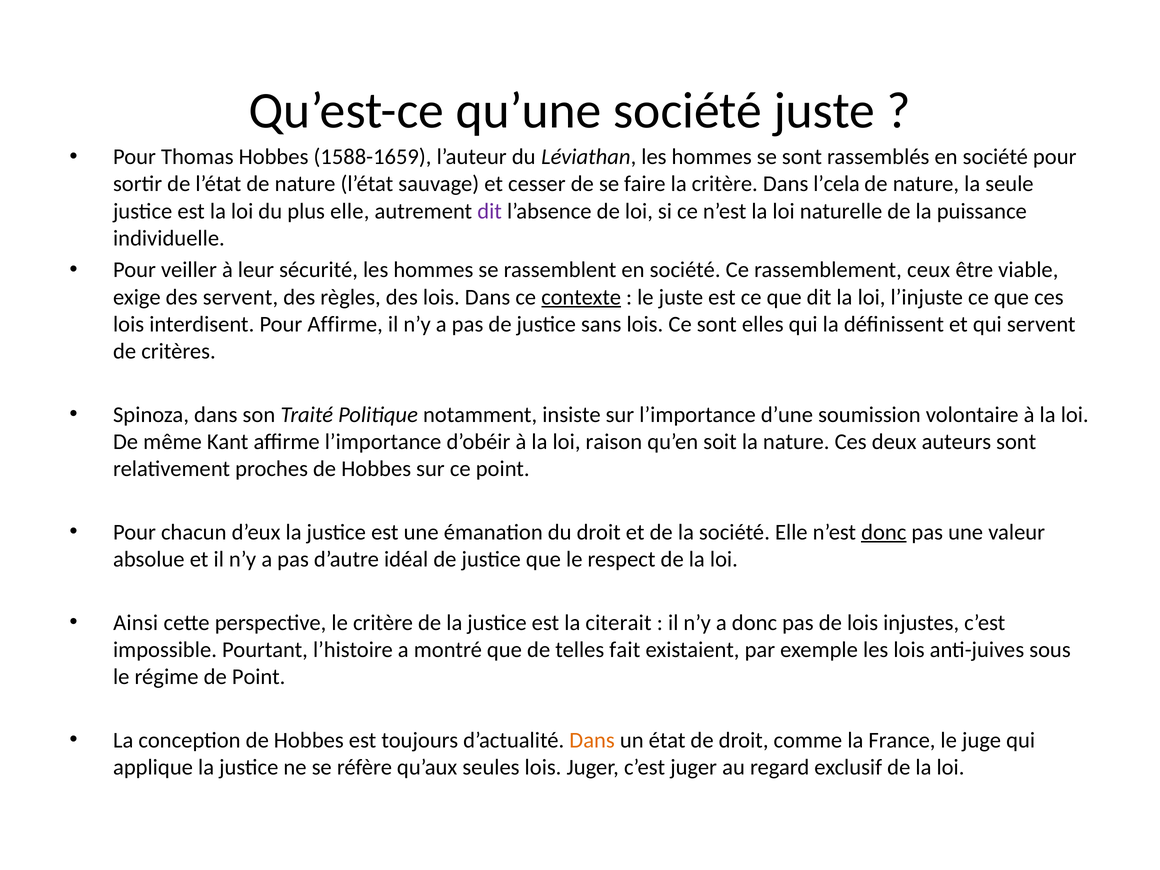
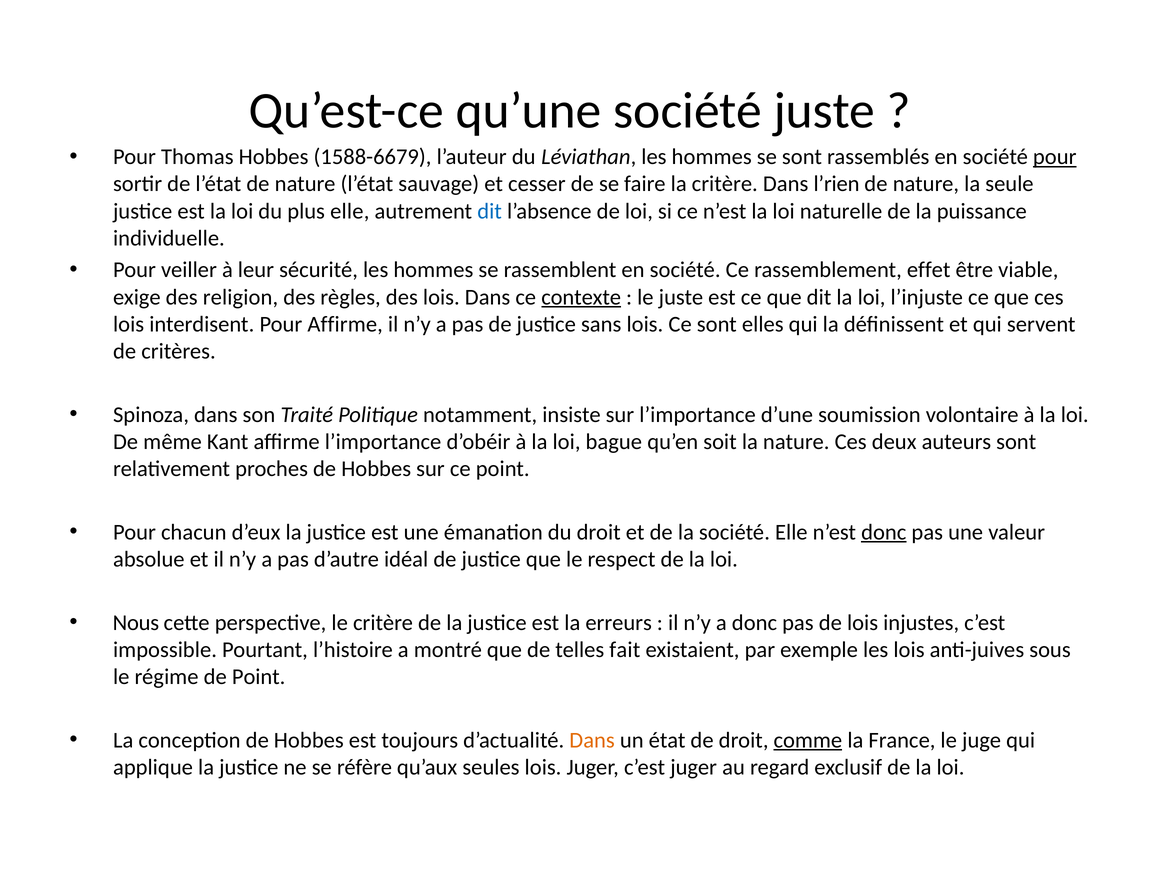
1588-1659: 1588-1659 -> 1588-6679
pour at (1055, 157) underline: none -> present
l’cela: l’cela -> l’rien
dit at (490, 211) colour: purple -> blue
ceux: ceux -> effet
des servent: servent -> religion
raison: raison -> bague
Ainsi: Ainsi -> Nous
citerait: citerait -> erreurs
comme underline: none -> present
